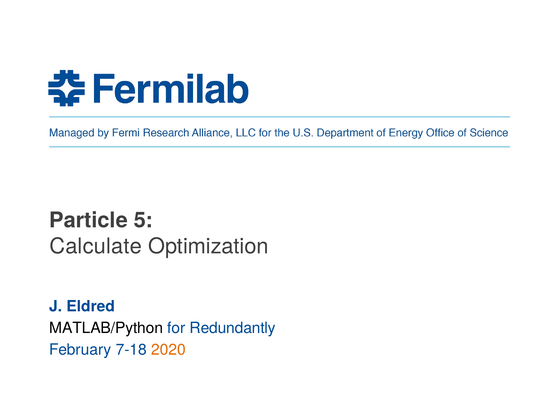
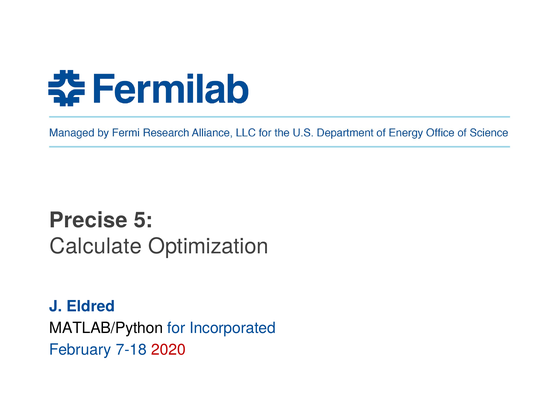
Particle: Particle -> Precise
Redundantly: Redundantly -> Incorporated
2020 colour: orange -> red
